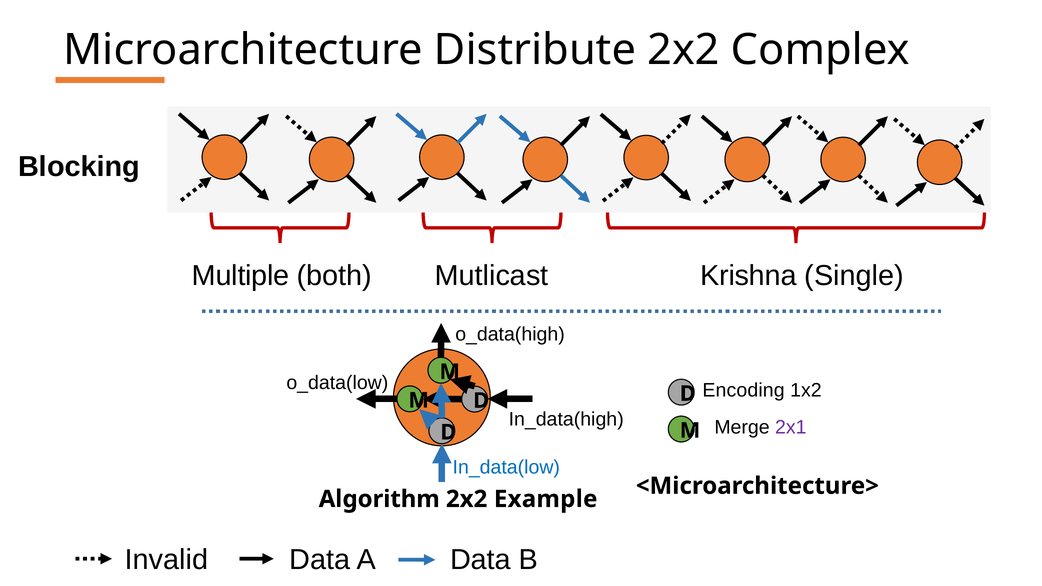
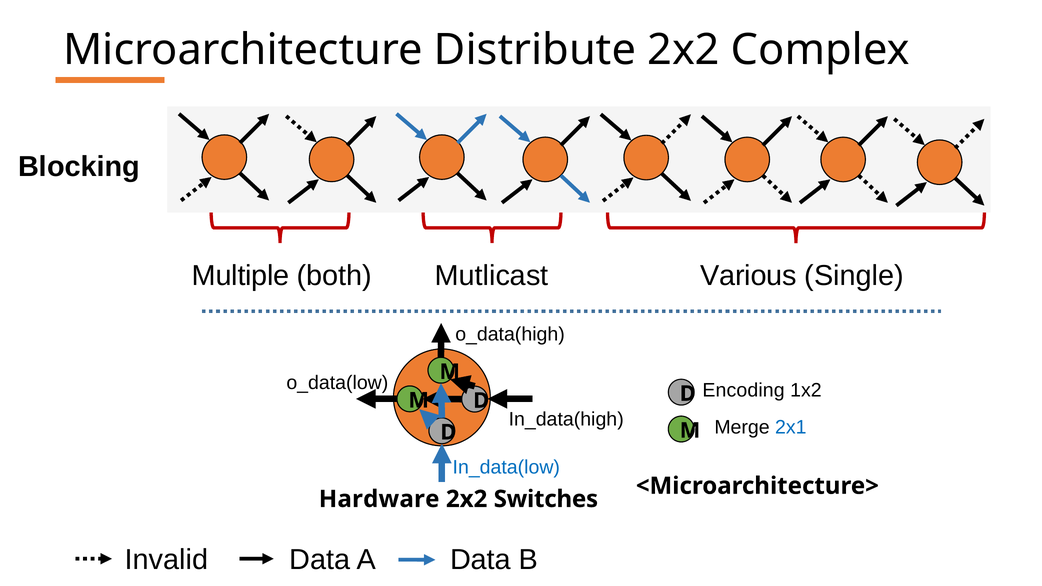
Krishna: Krishna -> Various
2x1 colour: purple -> blue
Algorithm: Algorithm -> Hardware
Example: Example -> Switches
